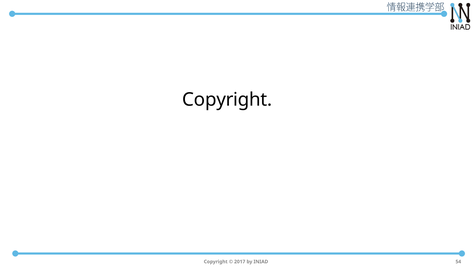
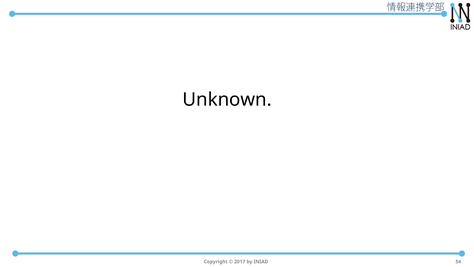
Copyright at (227, 99): Copyright -> Unknown
